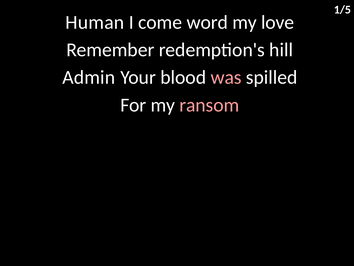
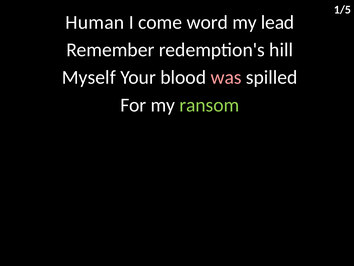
love: love -> lead
Admin: Admin -> Myself
ransom colour: pink -> light green
